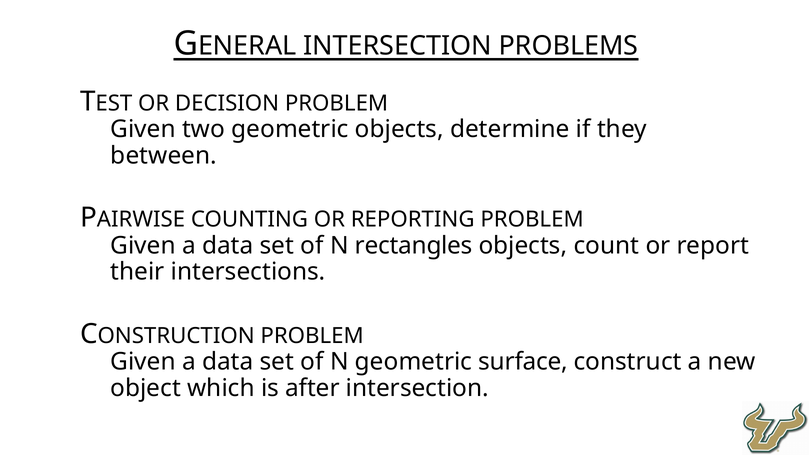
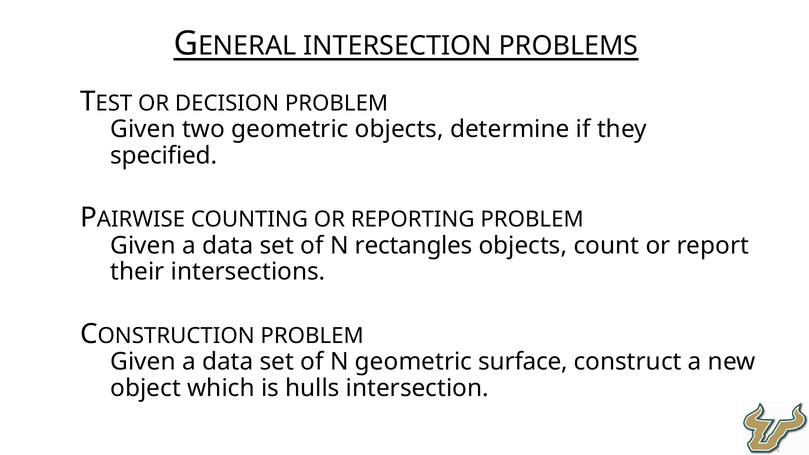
between: between -> specified
after: after -> hulls
